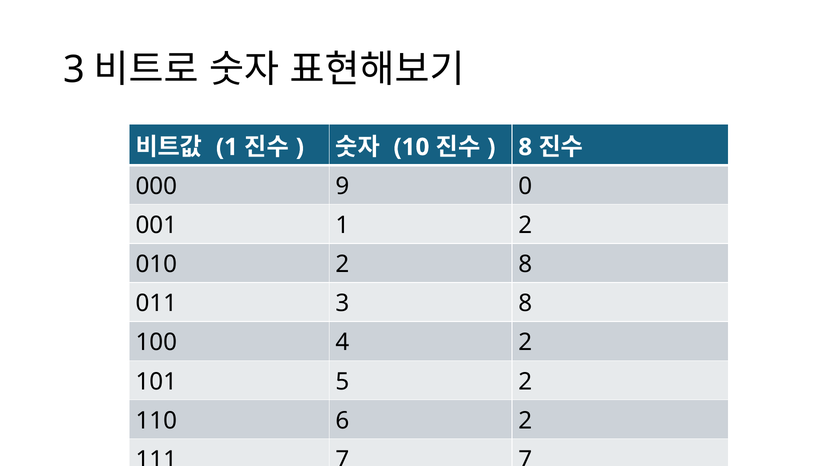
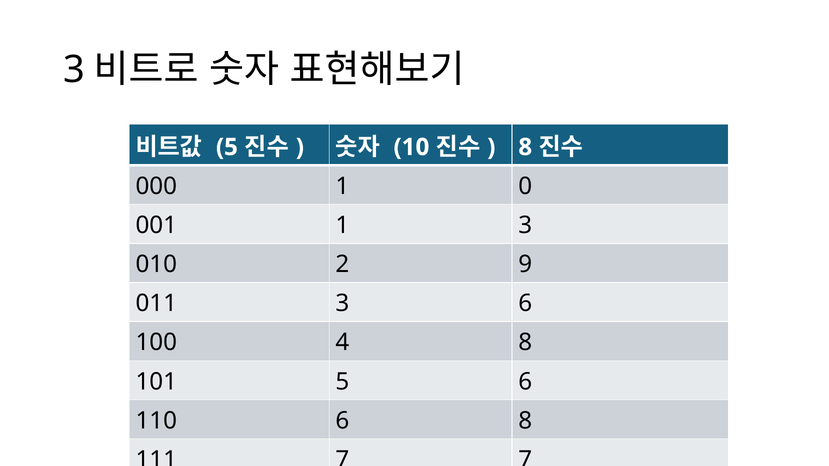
1 at (227, 147): 1 -> 5
000 9: 9 -> 1
1 2: 2 -> 3
2 8: 8 -> 9
3 8: 8 -> 6
4 2: 2 -> 8
5 2: 2 -> 6
6 2: 2 -> 8
